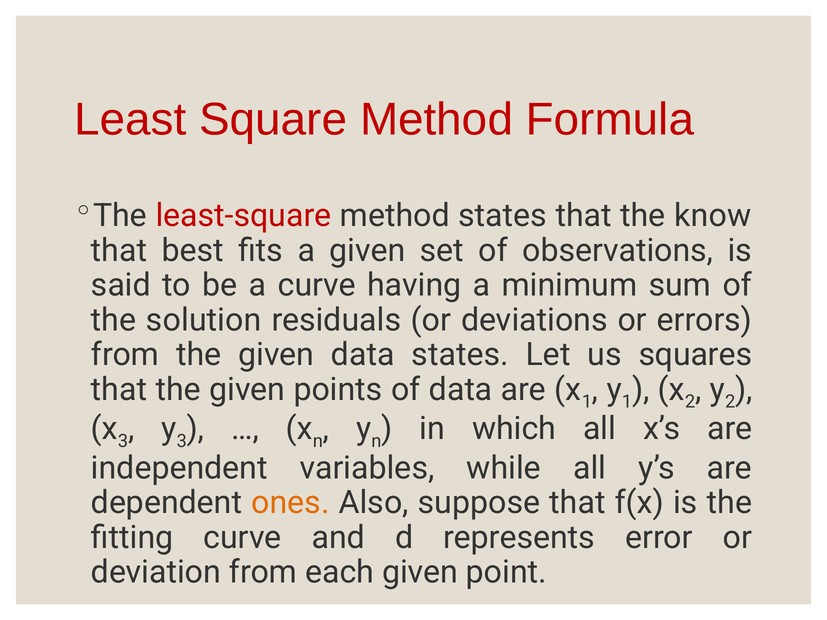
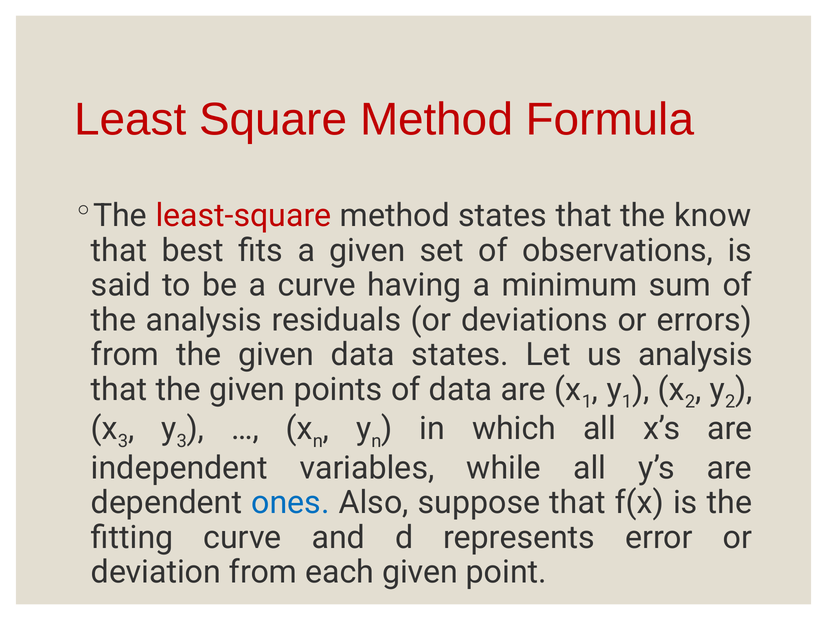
the solution: solution -> analysis
us squares: squares -> analysis
ones colour: orange -> blue
